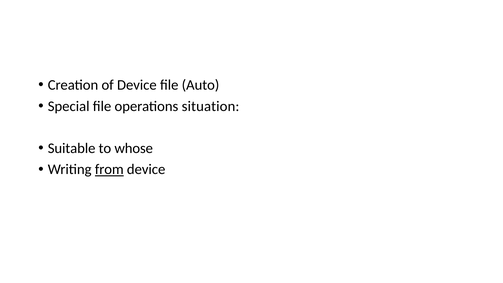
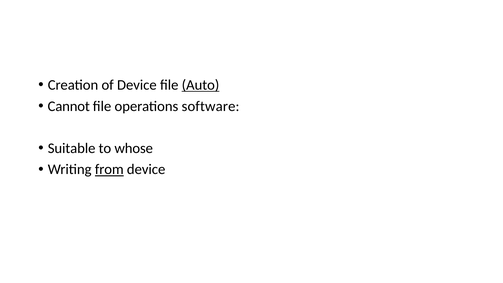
Auto underline: none -> present
Special: Special -> Cannot
situation: situation -> software
